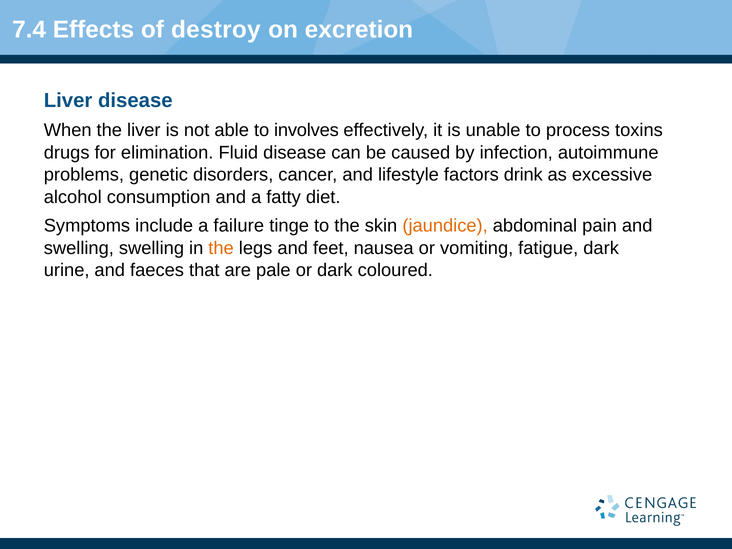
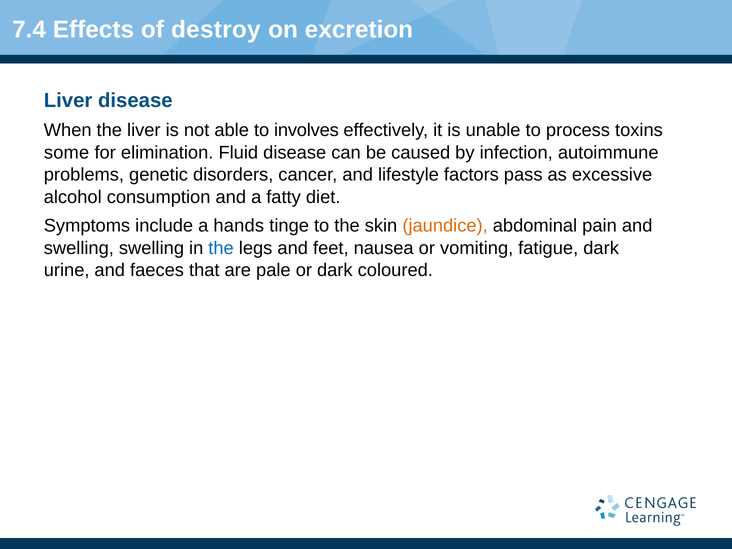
drugs: drugs -> some
drink: drink -> pass
failure: failure -> hands
the at (221, 248) colour: orange -> blue
